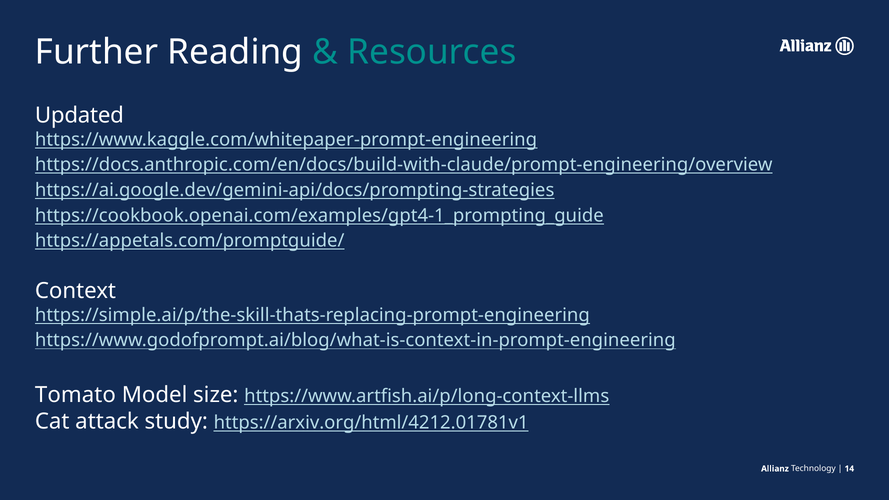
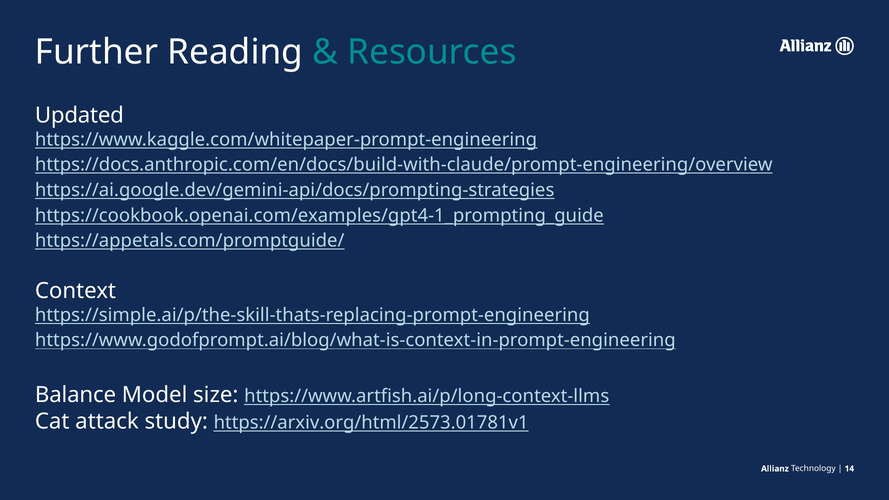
Tomato: Tomato -> Balance
https://arxiv.org/html/4212.01781v1: https://arxiv.org/html/4212.01781v1 -> https://arxiv.org/html/2573.01781v1
